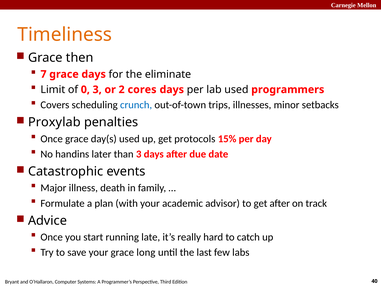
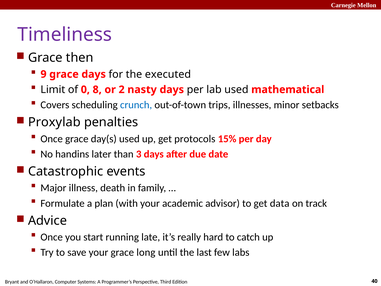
Timeliness colour: orange -> purple
7: 7 -> 9
eliminate: eliminate -> executed
0 3: 3 -> 8
cores: cores -> nasty
programmers: programmers -> mathematical
get after: after -> data
